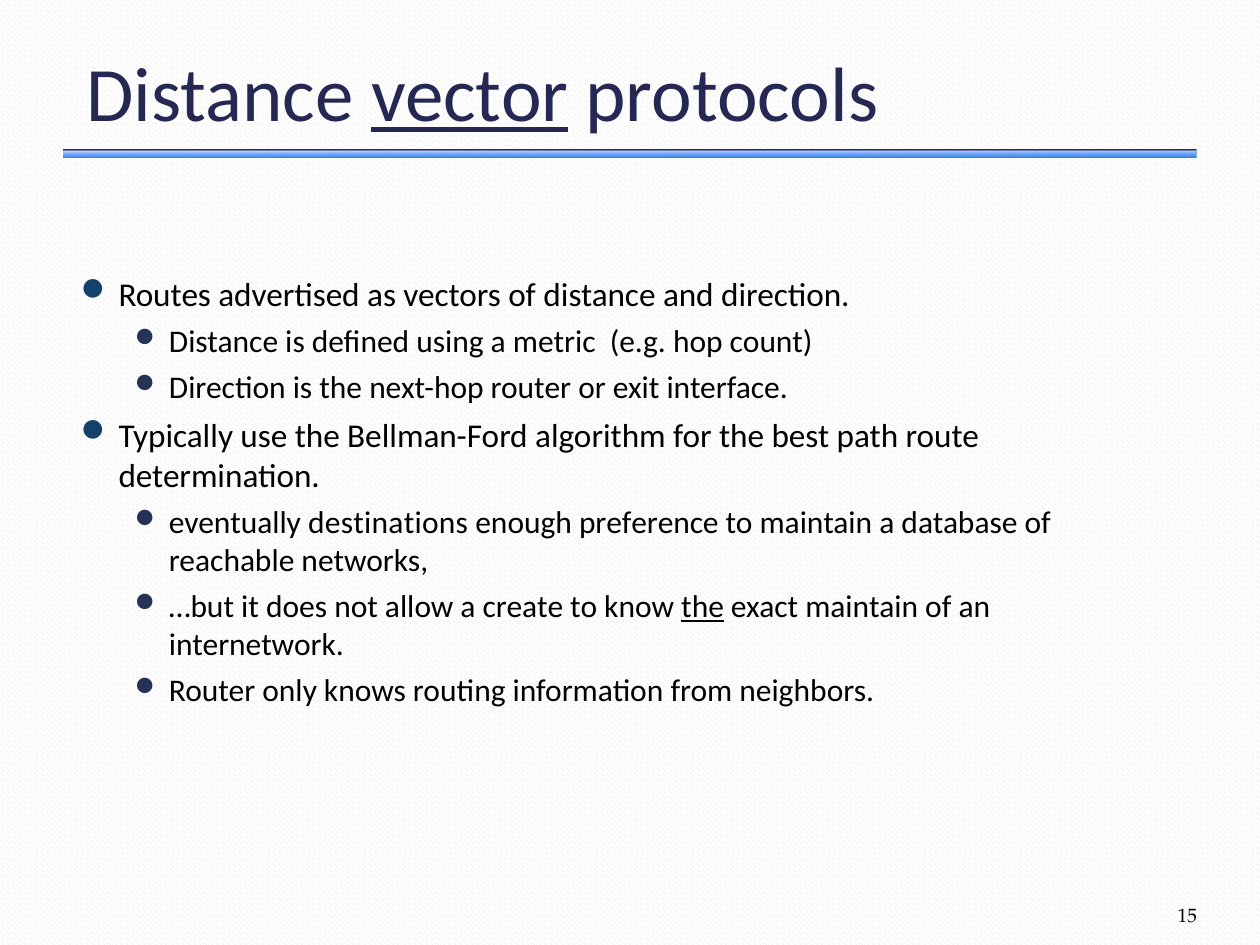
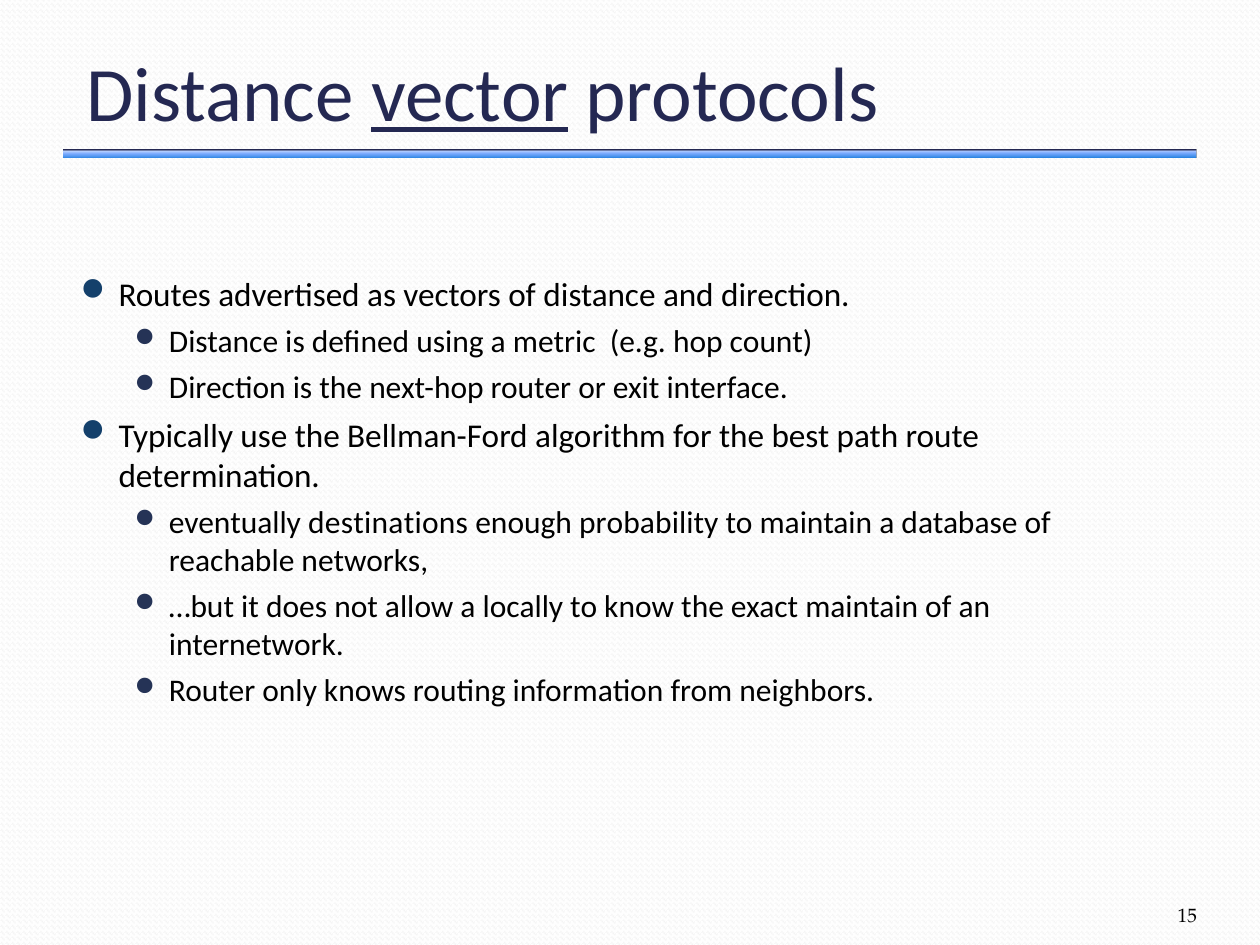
preference: preference -> probability
create: create -> locally
the at (703, 607) underline: present -> none
